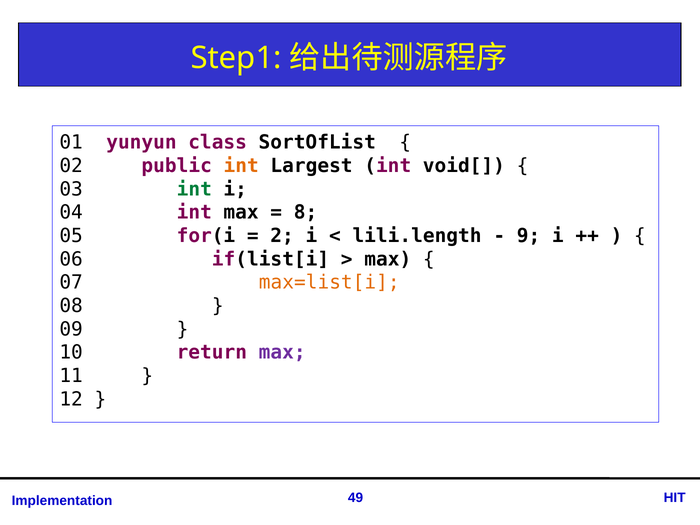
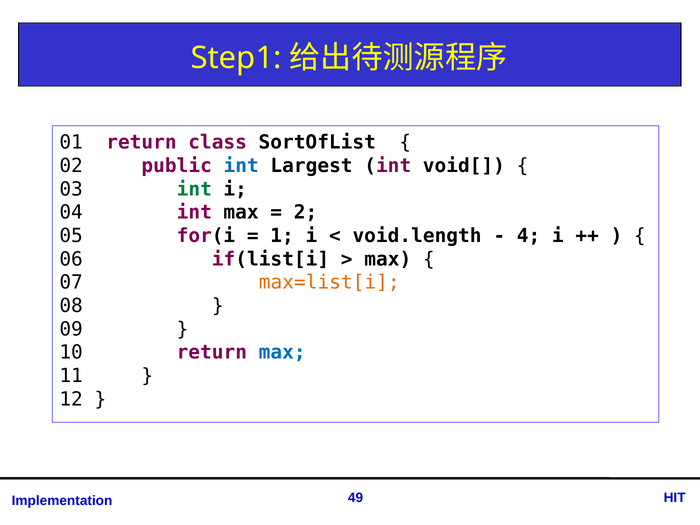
01 yunyun: yunyun -> return
int at (241, 166) colour: orange -> blue
8: 8 -> 2
2: 2 -> 1
lili.length: lili.length -> void.length
9: 9 -> 4
max at (282, 352) colour: purple -> blue
